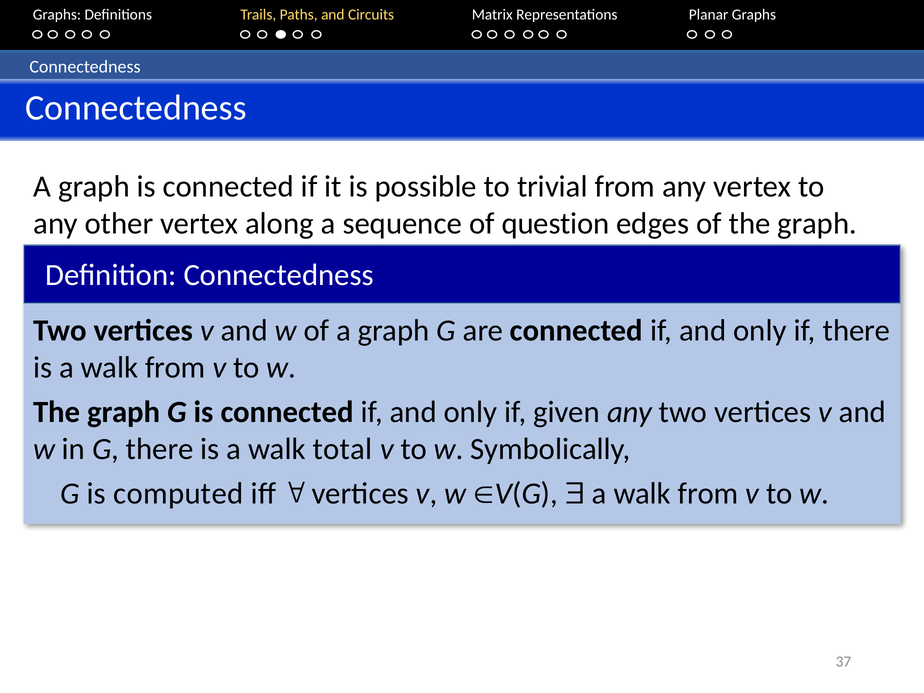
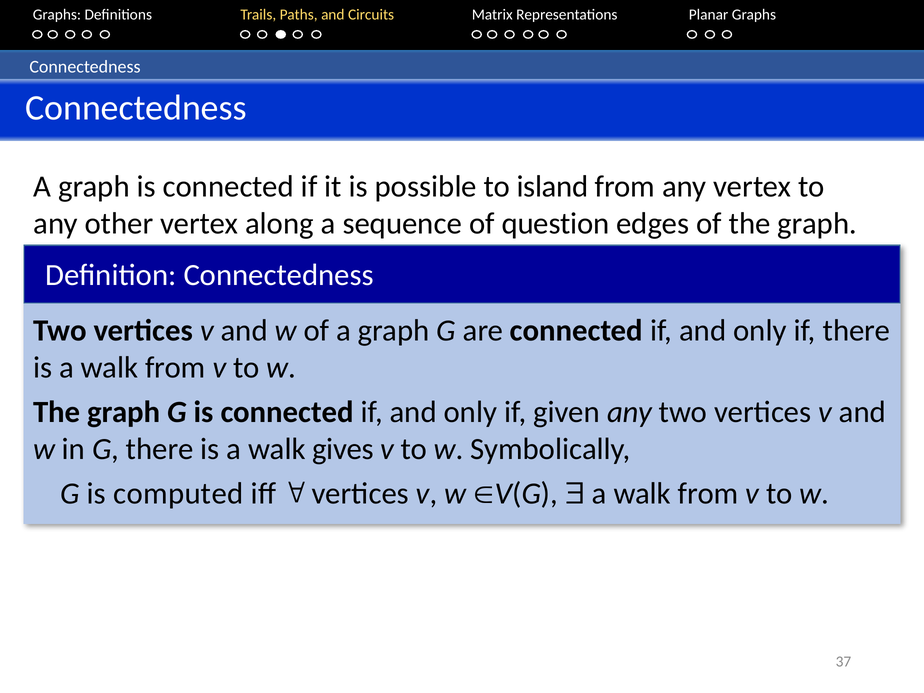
trivial: trivial -> island
total: total -> gives
